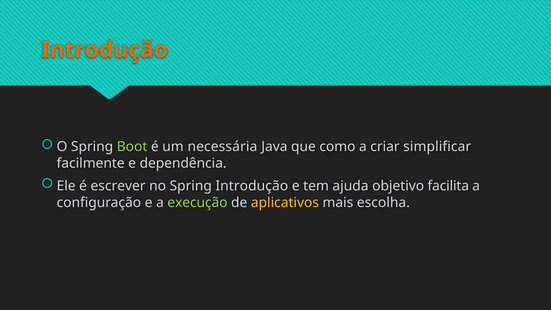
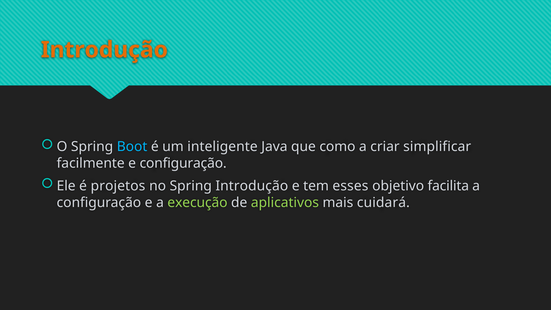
Boot colour: light green -> light blue
necessária: necessária -> inteligente
e dependência: dependência -> configuração
escrever: escrever -> projetos
ajuda: ajuda -> esses
aplicativos colour: yellow -> light green
escolha: escolha -> cuidará
